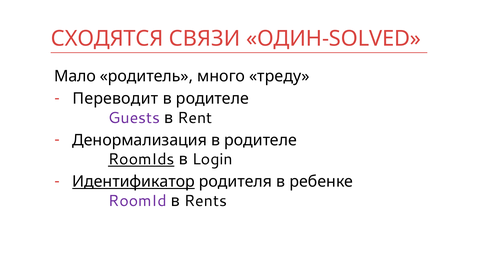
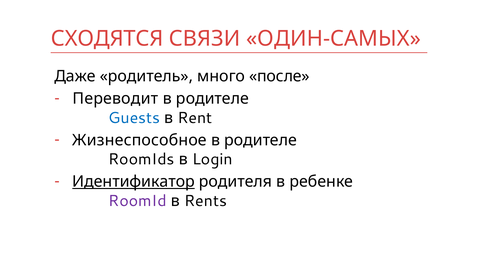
ОДИН-SOLVED: ОДИН-SOLVED -> ОДИН-САМЫХ
Мало: Мало -> Даже
треду: треду -> после
Guests colour: purple -> blue
Денормализация: Денормализация -> Жизнеспособное
RoomIds underline: present -> none
